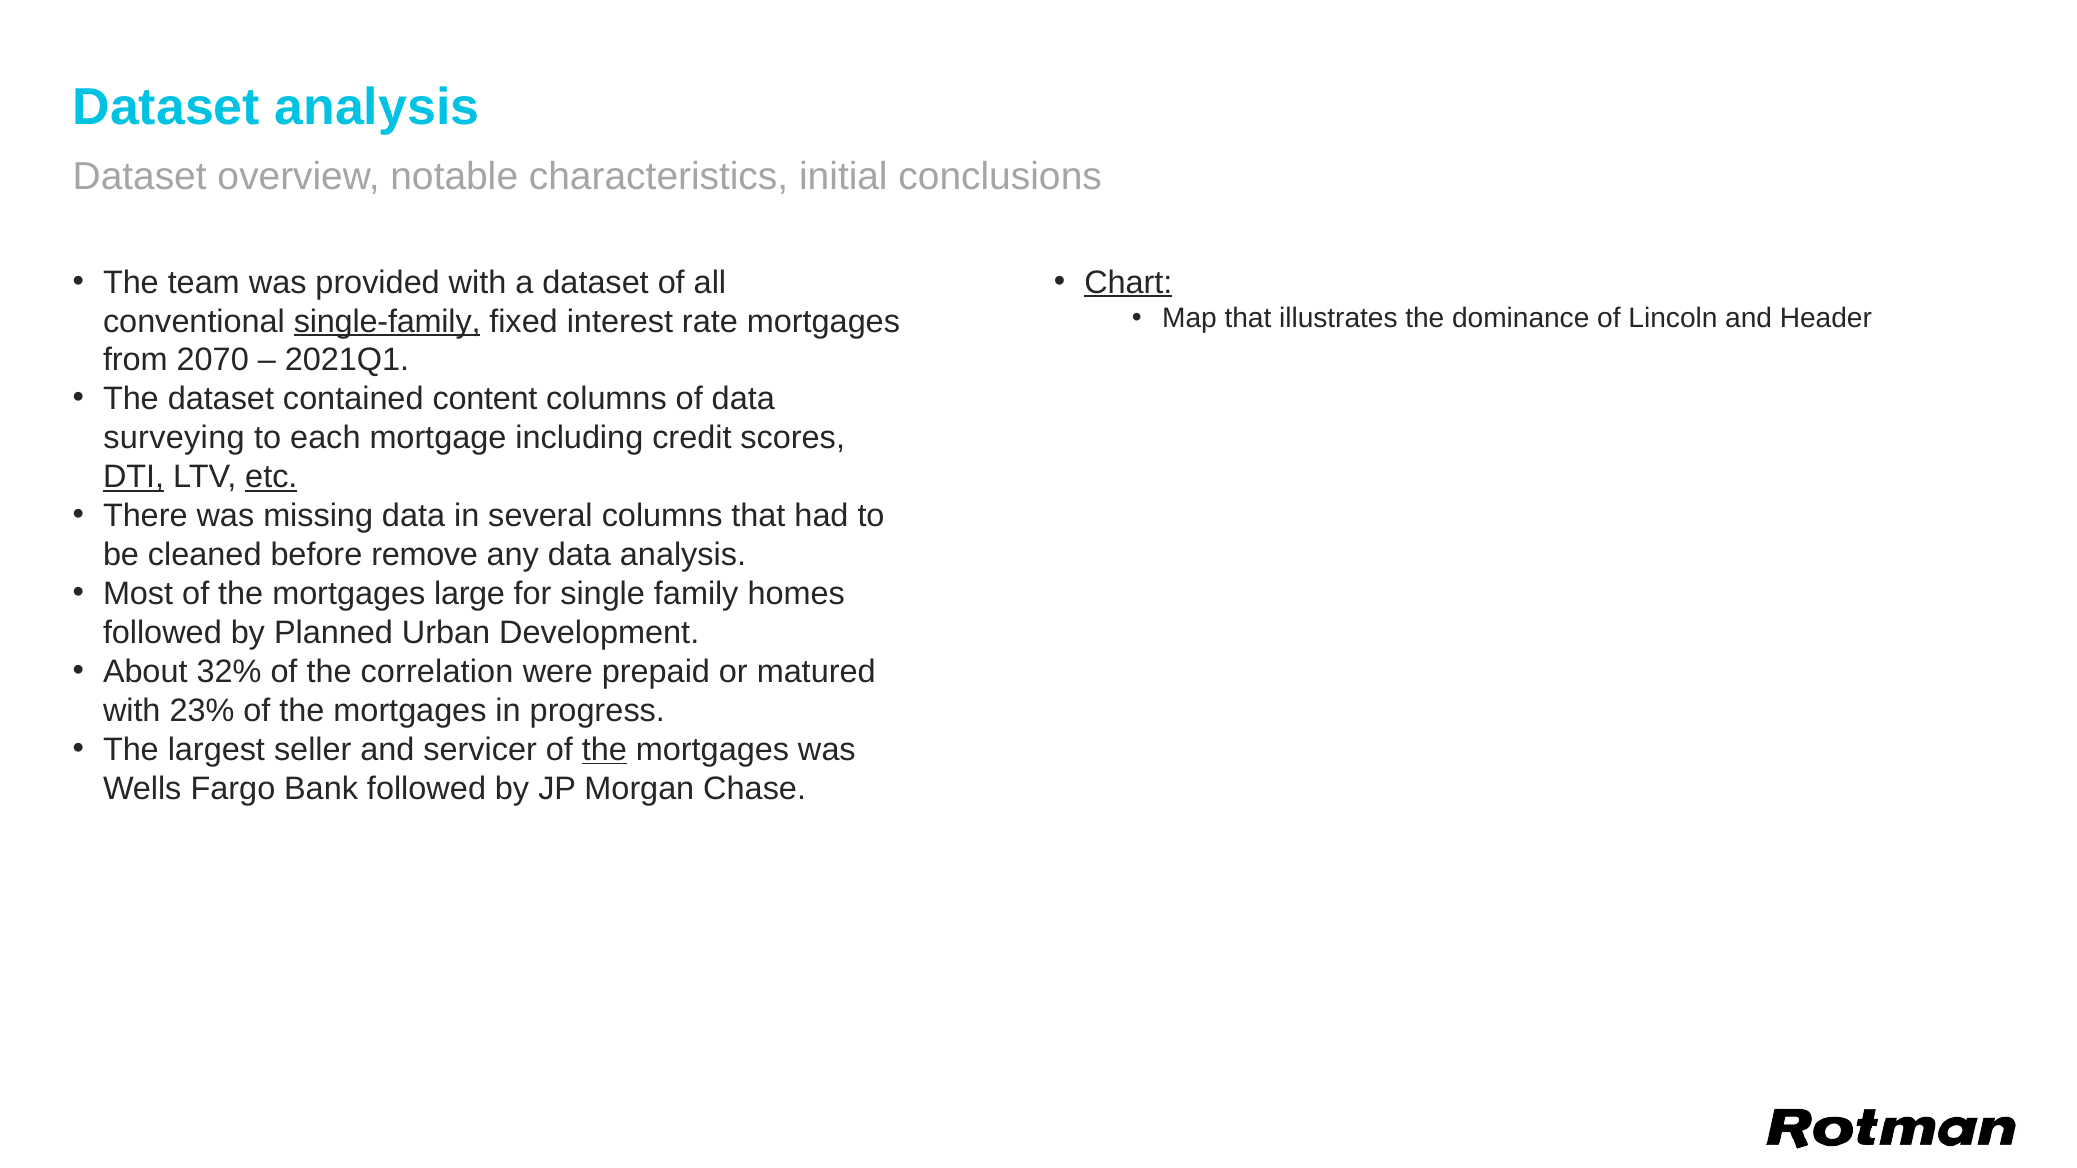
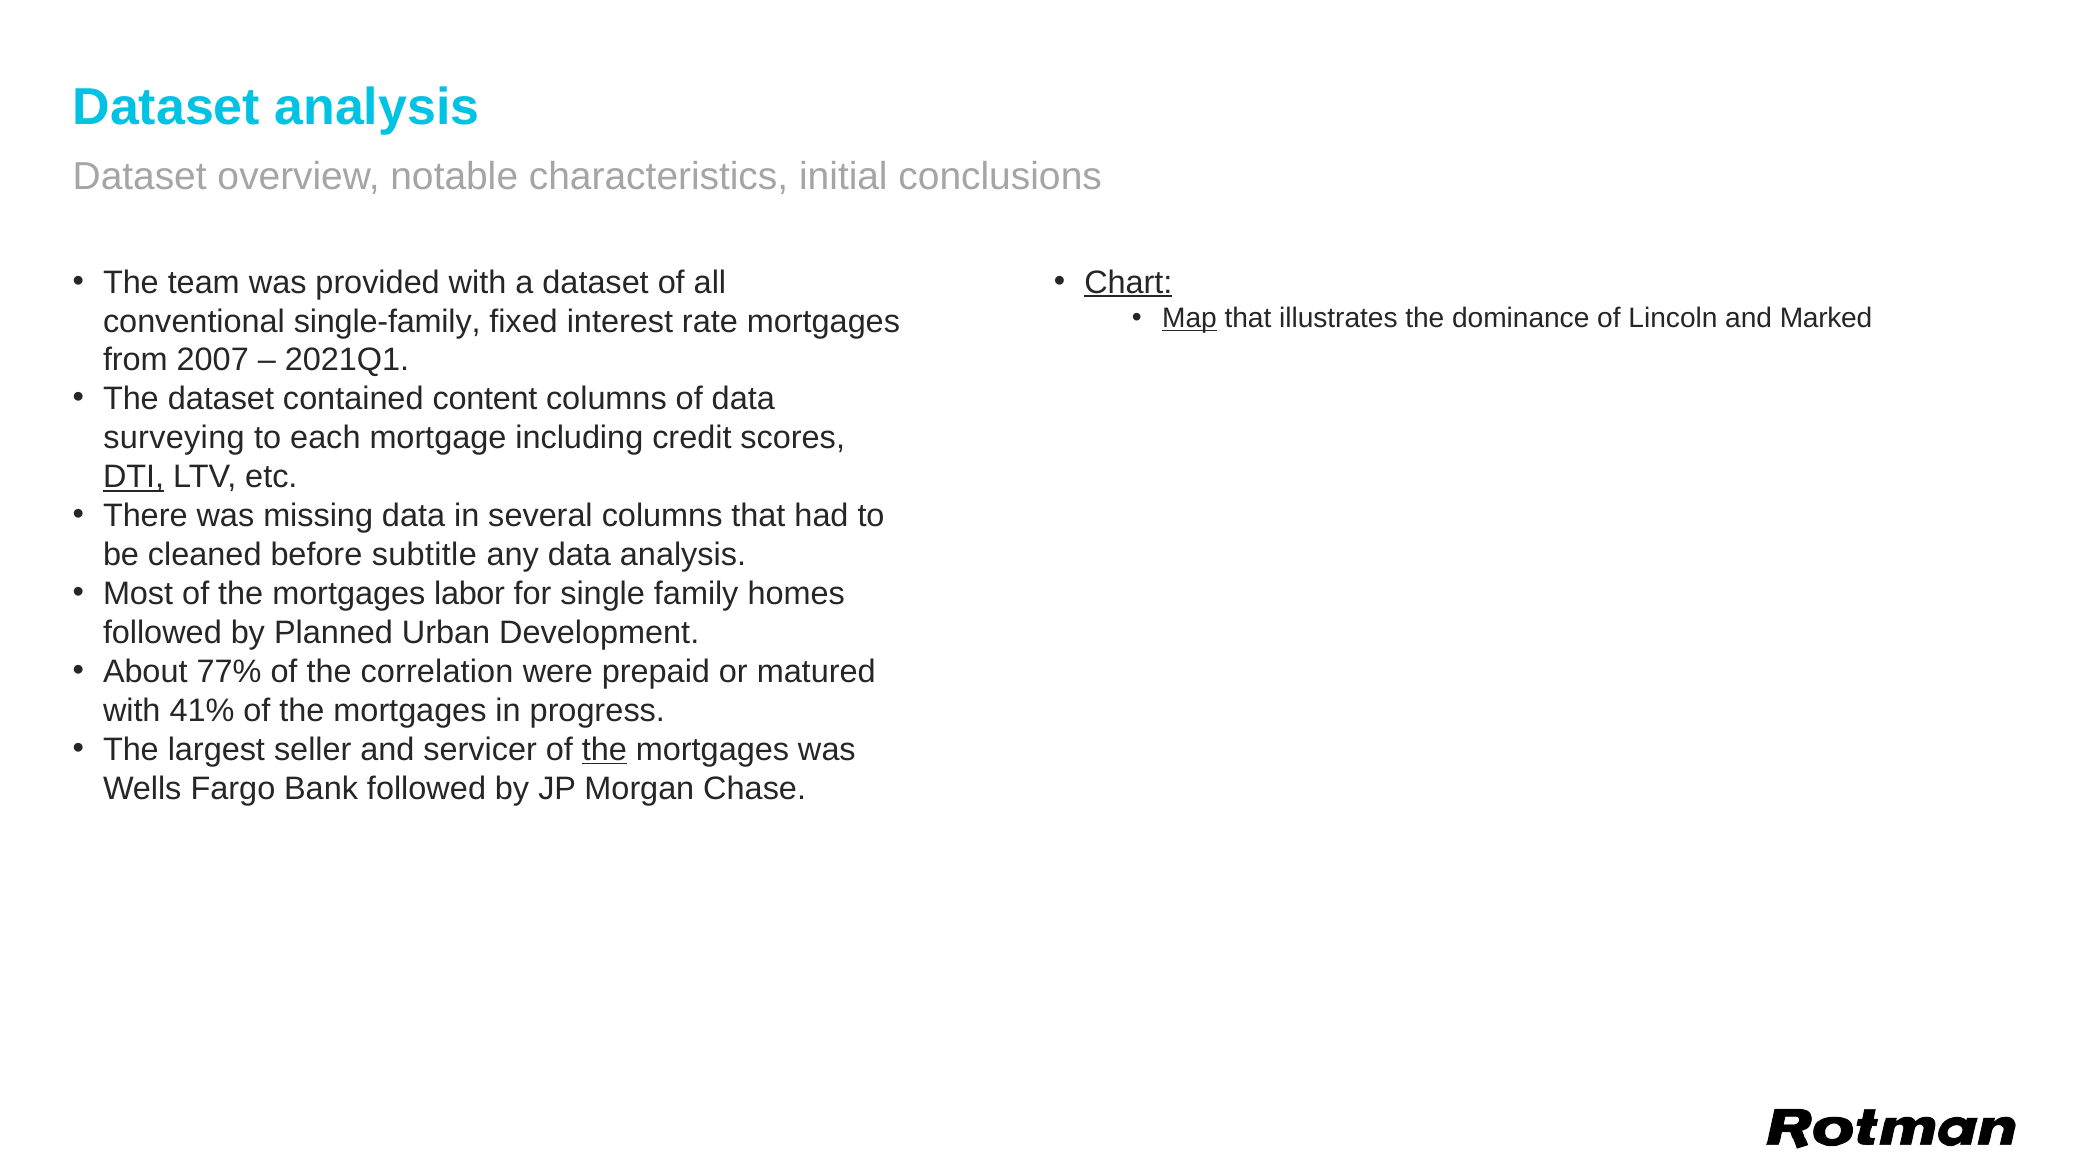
Map underline: none -> present
Header: Header -> Marked
single-family underline: present -> none
2070: 2070 -> 2007
etc underline: present -> none
remove: remove -> subtitle
large: large -> labor
32%: 32% -> 77%
23%: 23% -> 41%
